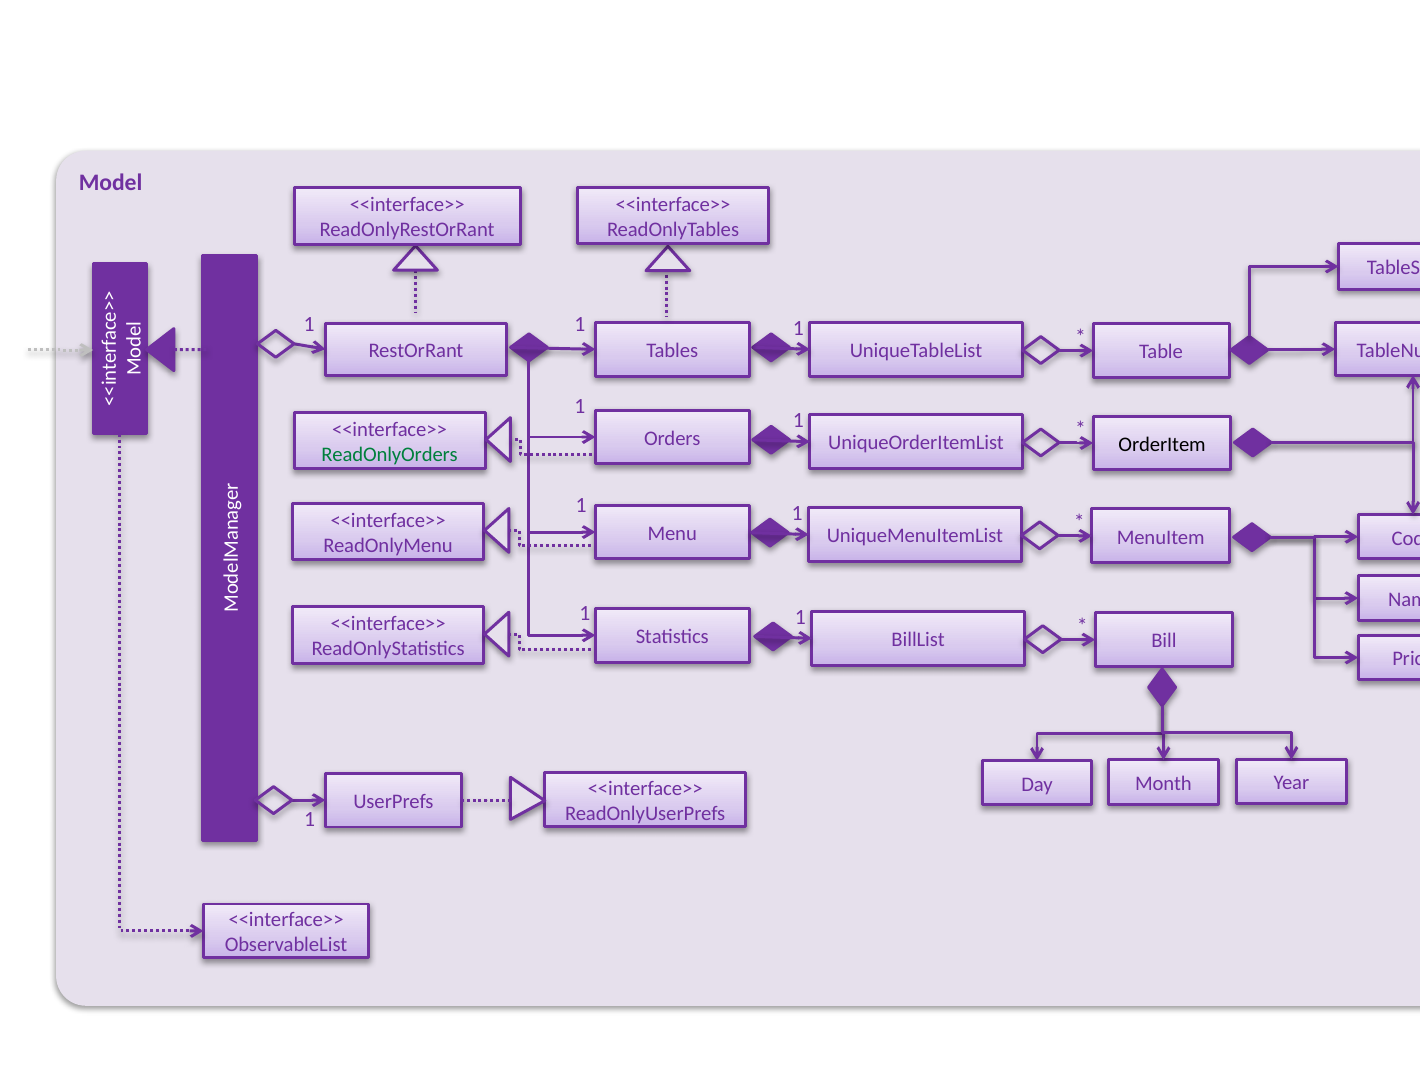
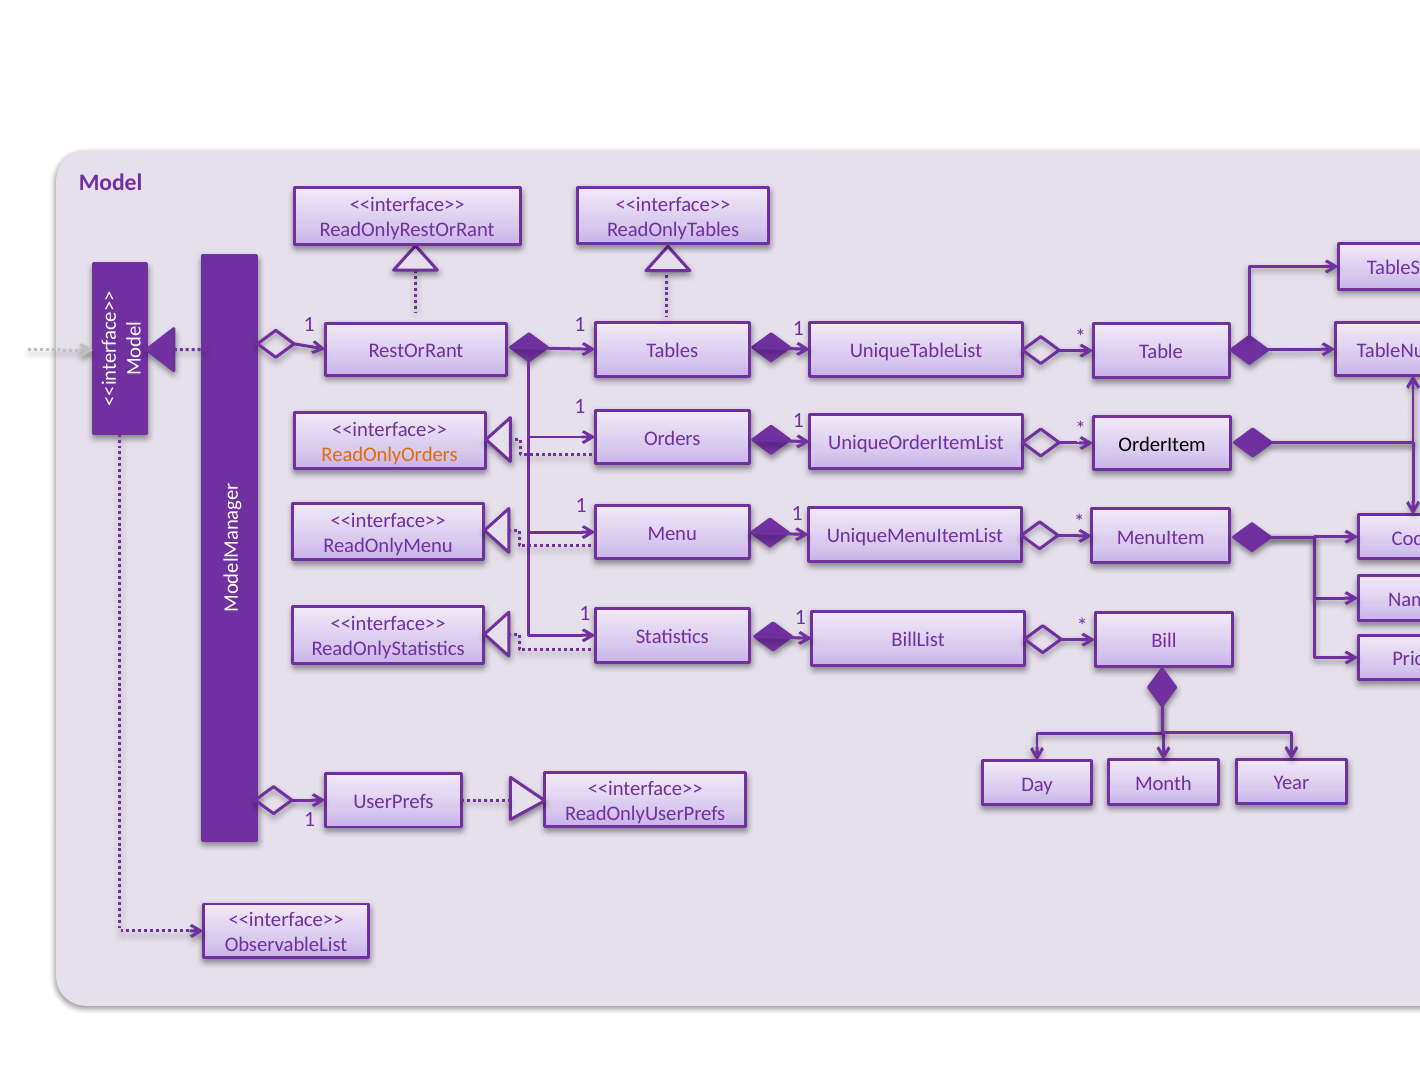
ReadOnlyOrders colour: green -> orange
